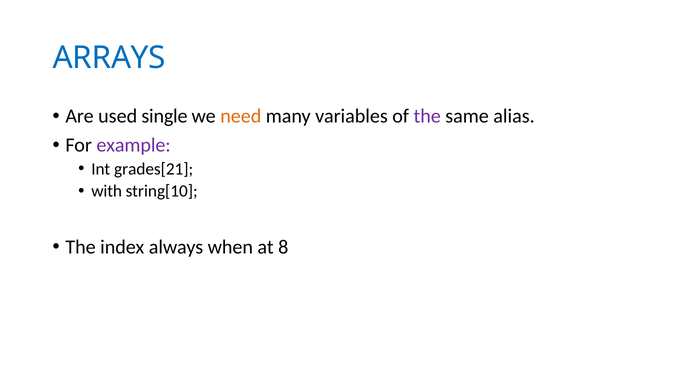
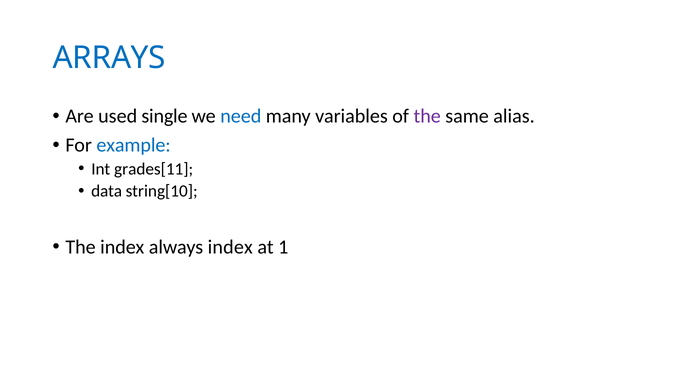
need colour: orange -> blue
example colour: purple -> blue
grades[21: grades[21 -> grades[11
with: with -> data
always when: when -> index
8: 8 -> 1
